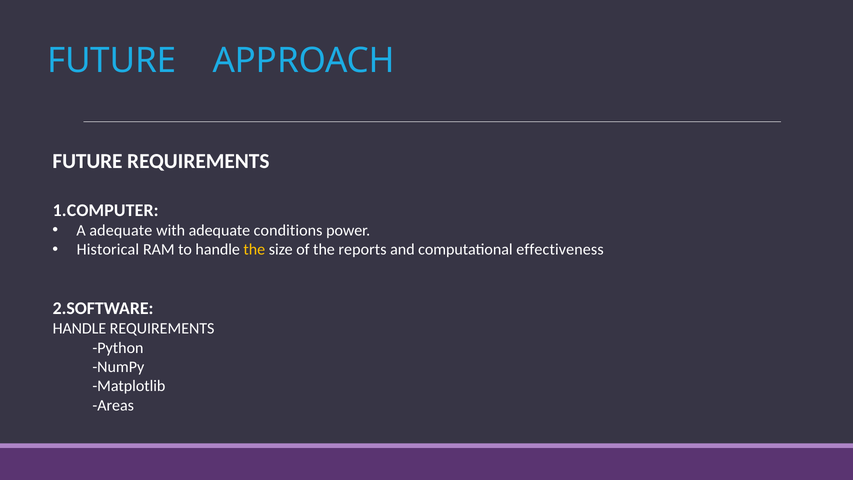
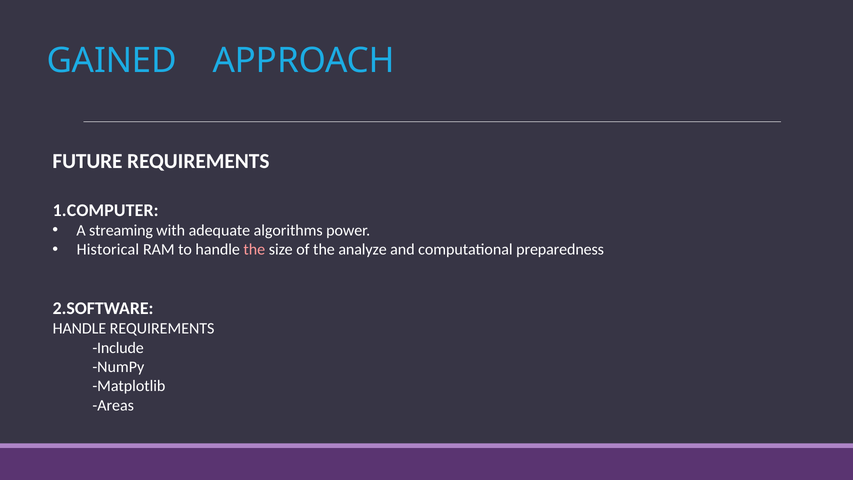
FUTURE at (112, 60): FUTURE -> GAINED
A adequate: adequate -> streaming
conditions: conditions -> algorithms
the at (254, 250) colour: yellow -> pink
reports: reports -> analyze
effectiveness: effectiveness -> preparedness
Python: Python -> Include
